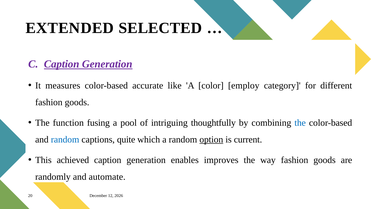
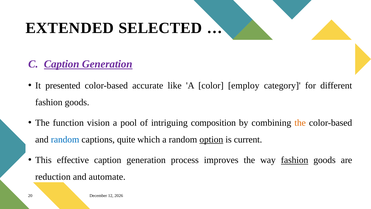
measures: measures -> presented
fusing: fusing -> vision
thoughtfully: thoughtfully -> composition
the at (300, 123) colour: blue -> orange
achieved: achieved -> effective
enables: enables -> process
fashion at (295, 160) underline: none -> present
randomly: randomly -> reduction
